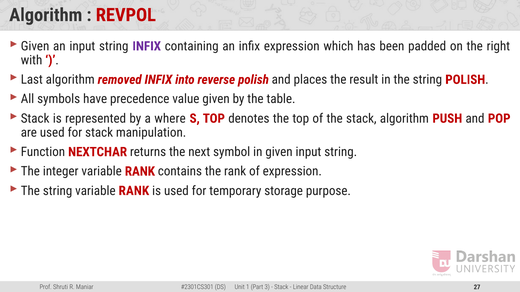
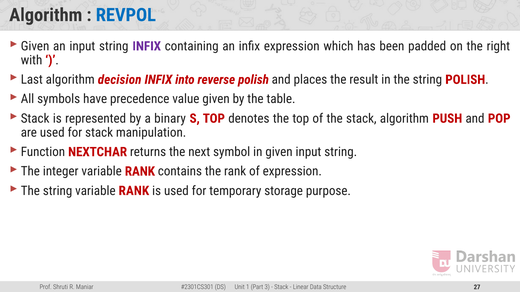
REVPOL colour: red -> blue
removed: removed -> decision
where: where -> binary
